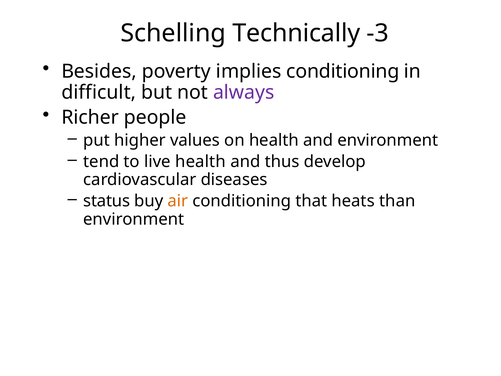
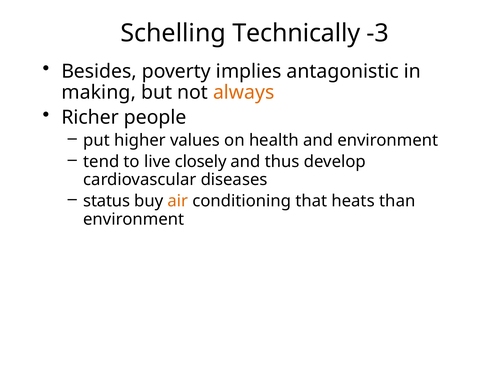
implies conditioning: conditioning -> antagonistic
difficult: difficult -> making
always colour: purple -> orange
live health: health -> closely
